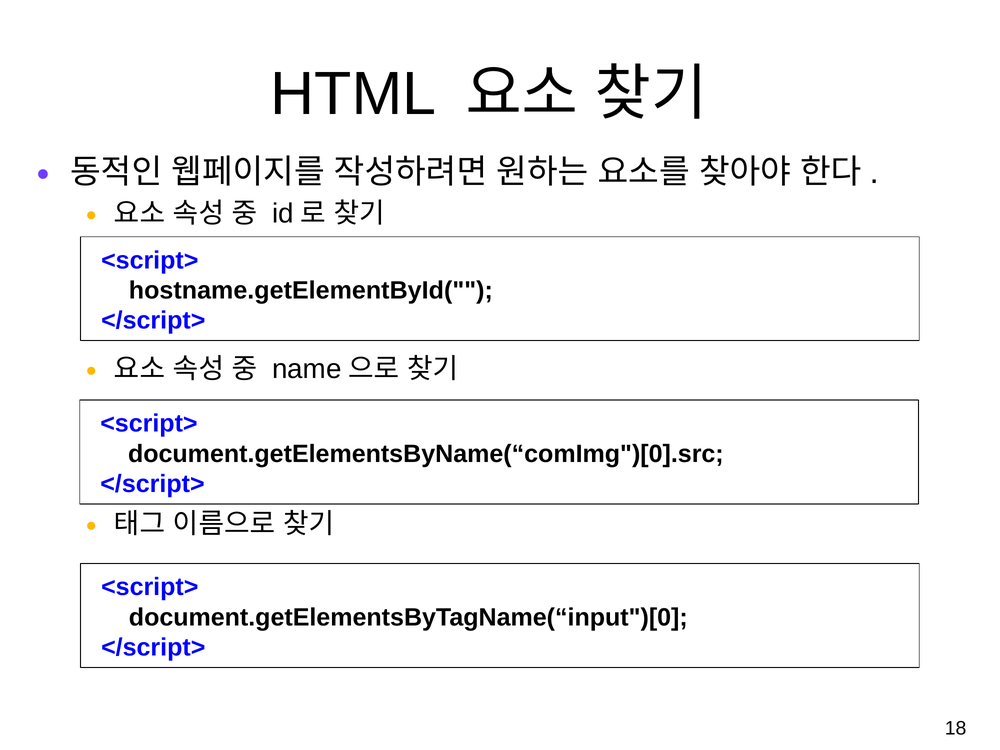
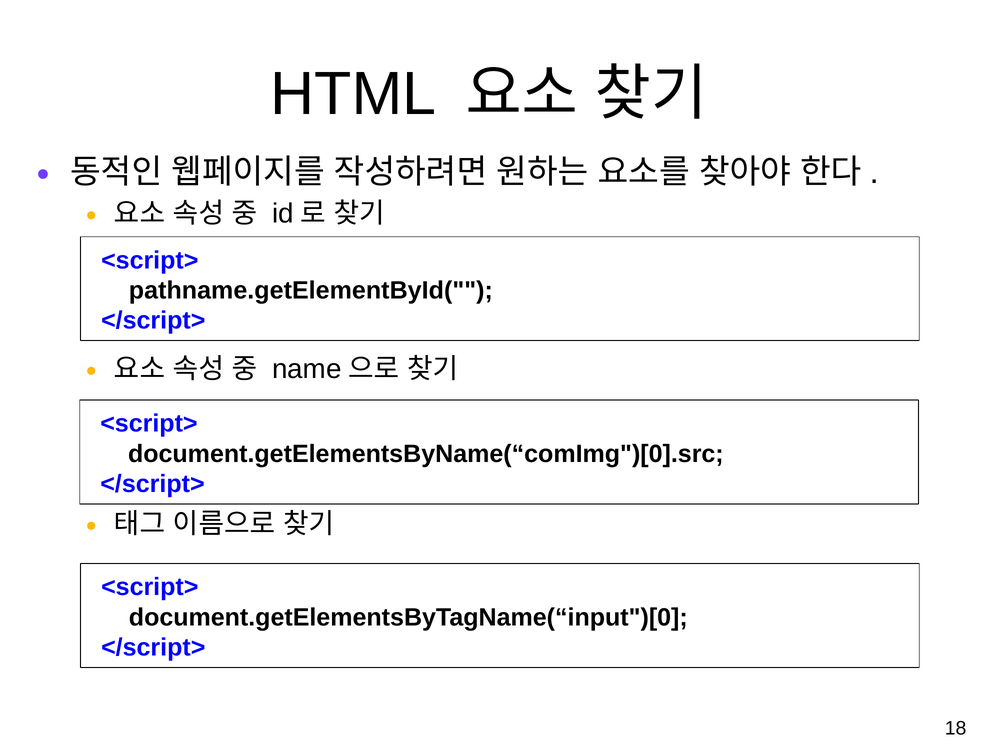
hostname.getElementById(: hostname.getElementById( -> pathname.getElementById(
